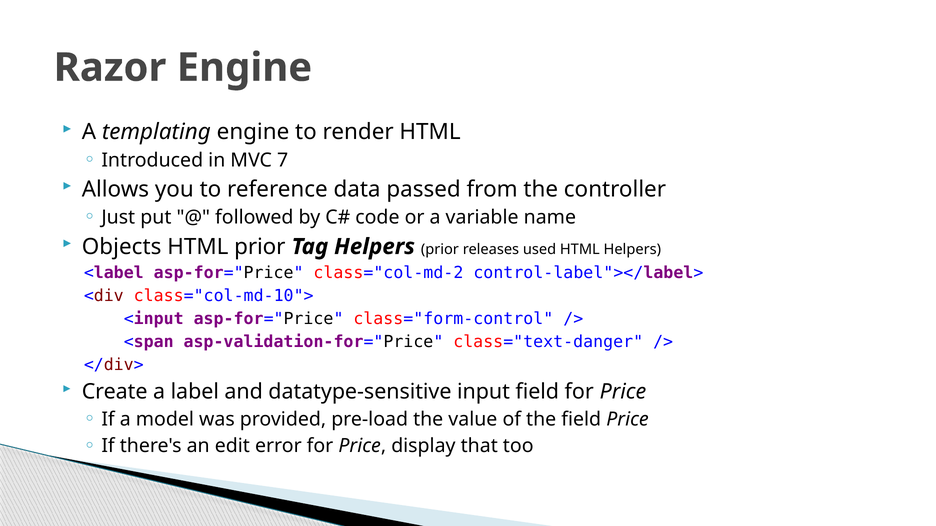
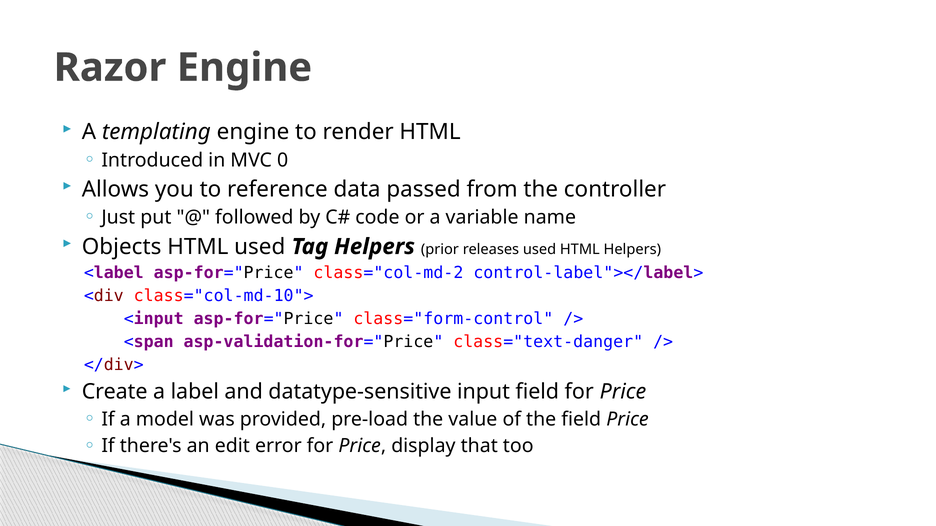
7: 7 -> 0
HTML prior: prior -> used
